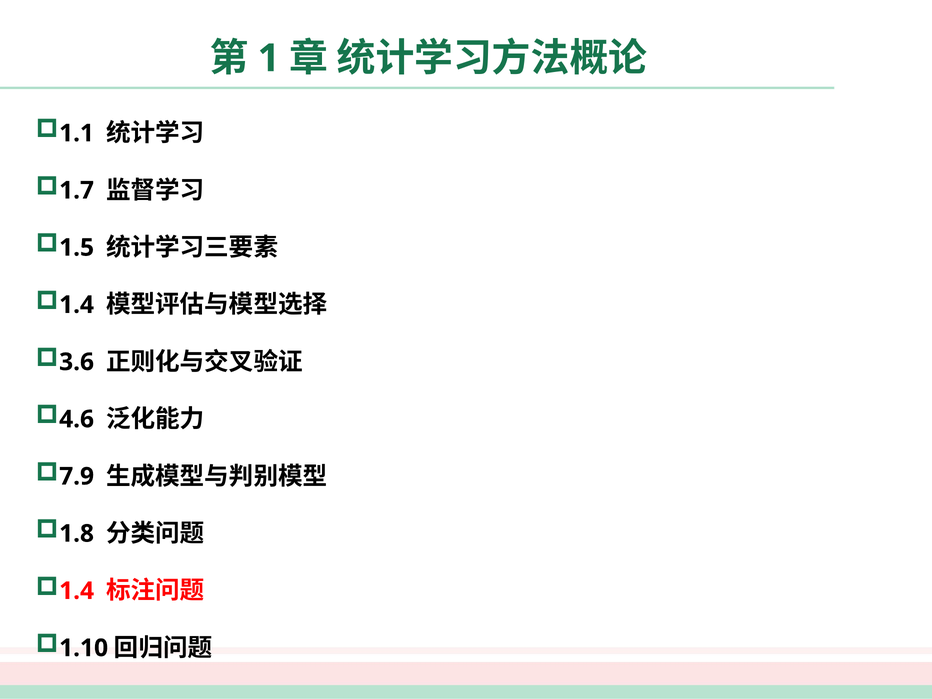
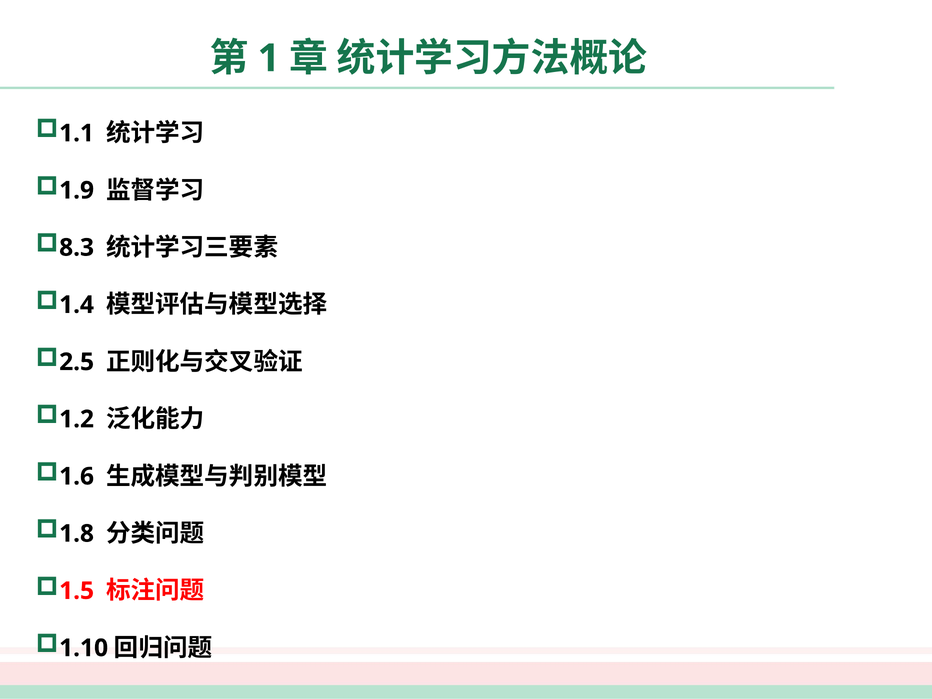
1.7: 1.7 -> 1.9
1.5: 1.5 -> 8.3
3.6: 3.6 -> 2.5
4.6: 4.6 -> 1.2
7.9: 7.9 -> 1.6
1.4 at (77, 591): 1.4 -> 1.5
